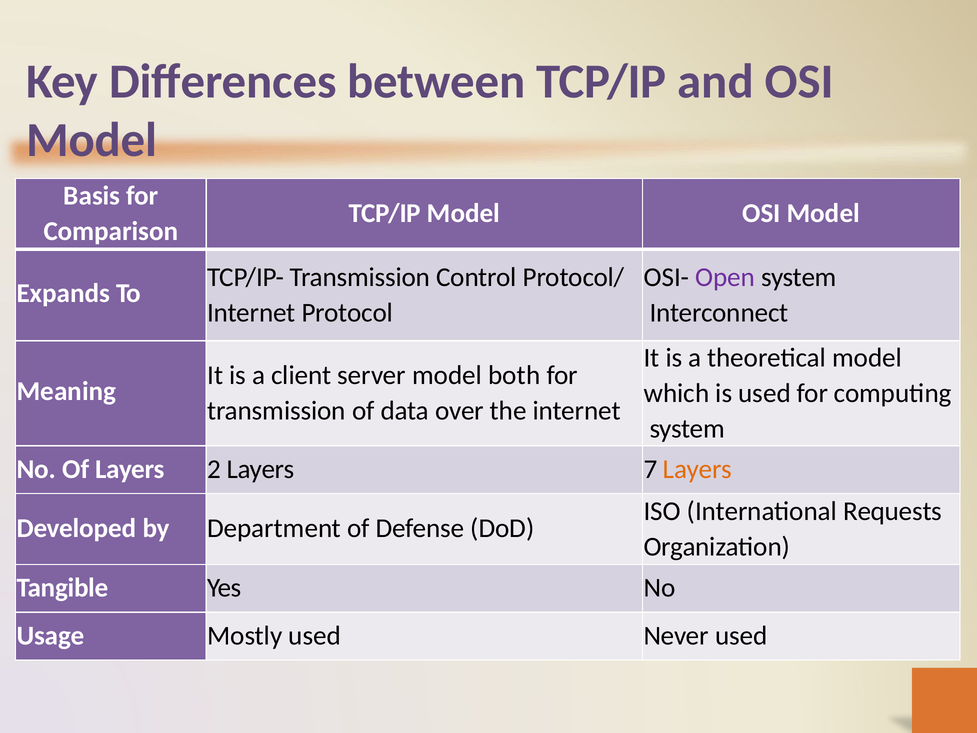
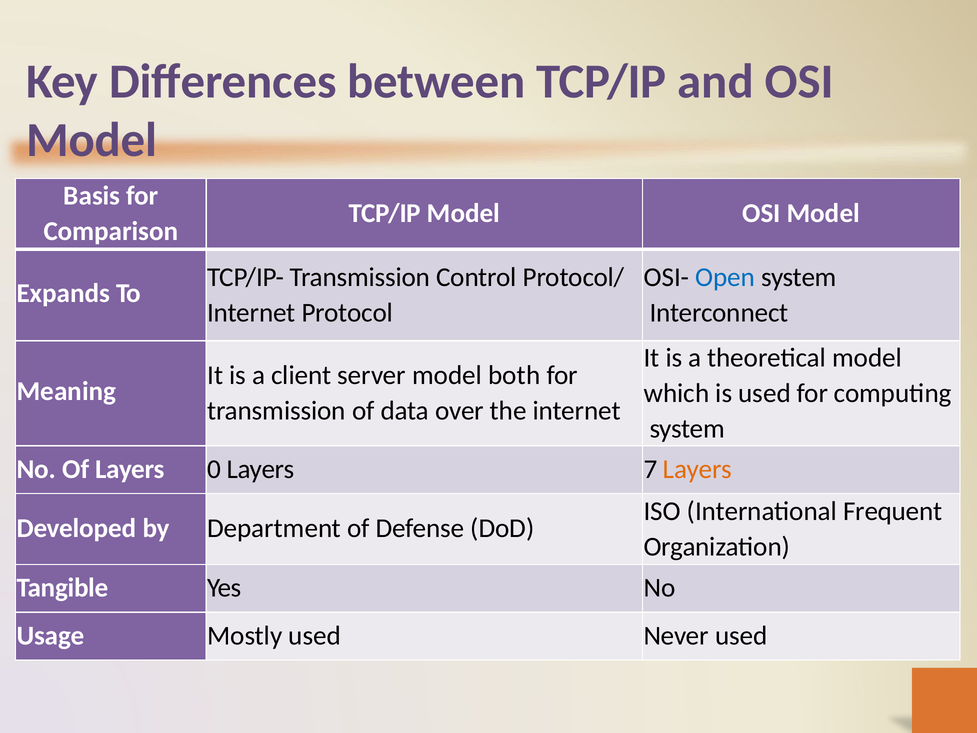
Open colour: purple -> blue
2: 2 -> 0
Requests: Requests -> Frequent
